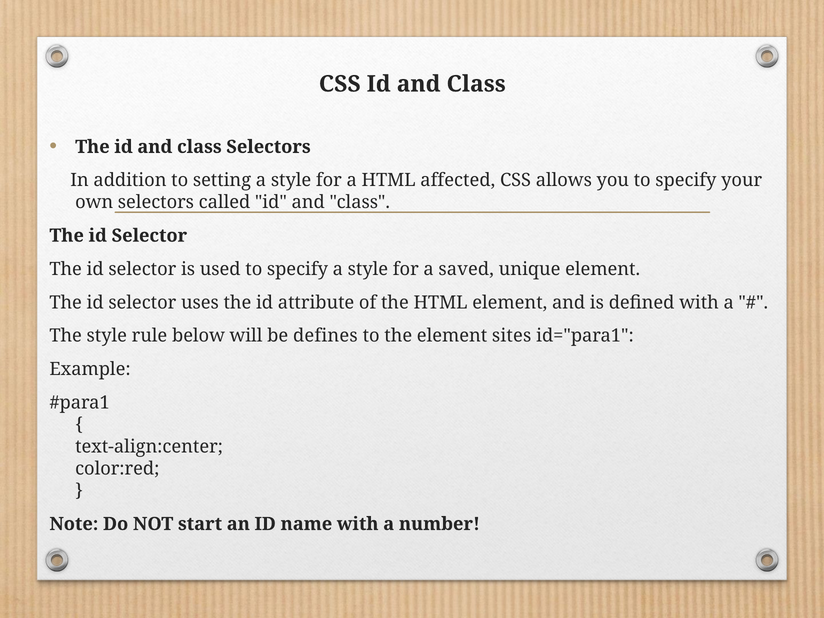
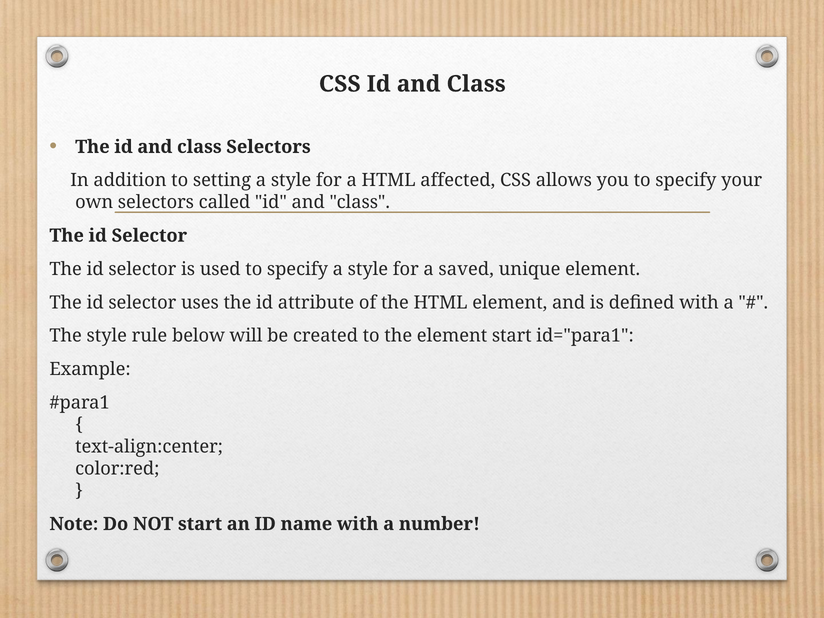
defines: defines -> created
element sites: sites -> start
